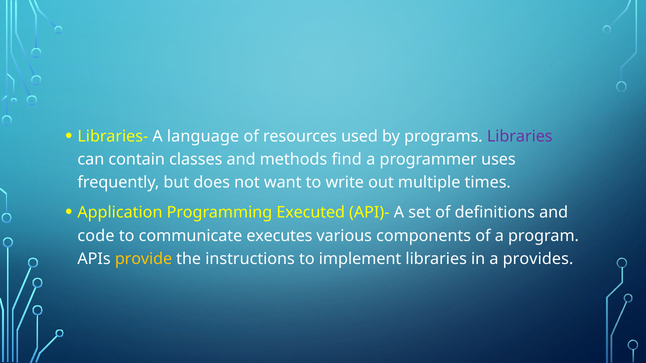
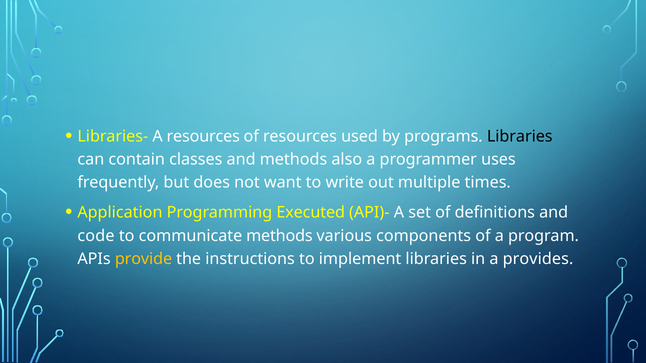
A language: language -> resources
Libraries at (520, 136) colour: purple -> black
find: find -> also
communicate executes: executes -> methods
